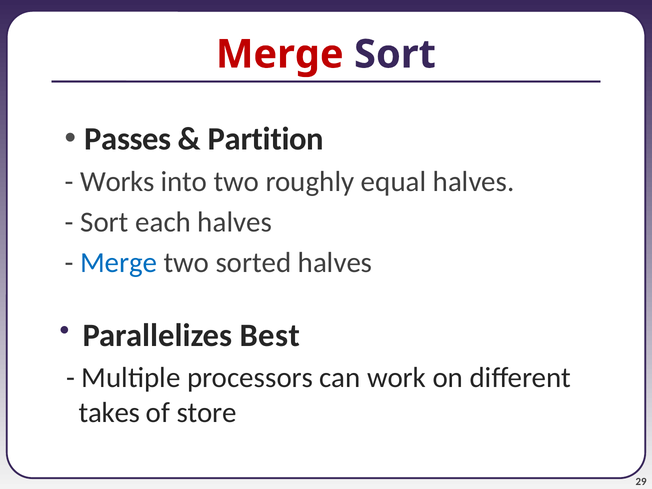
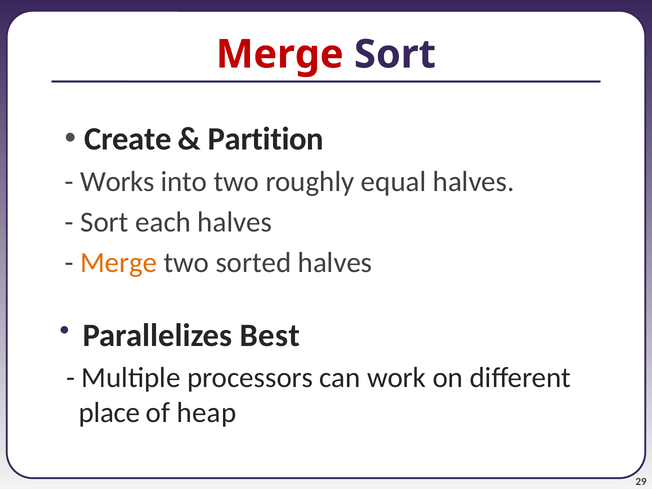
Passes: Passes -> Create
Merge at (119, 263) colour: blue -> orange
takes: takes -> place
store: store -> heap
